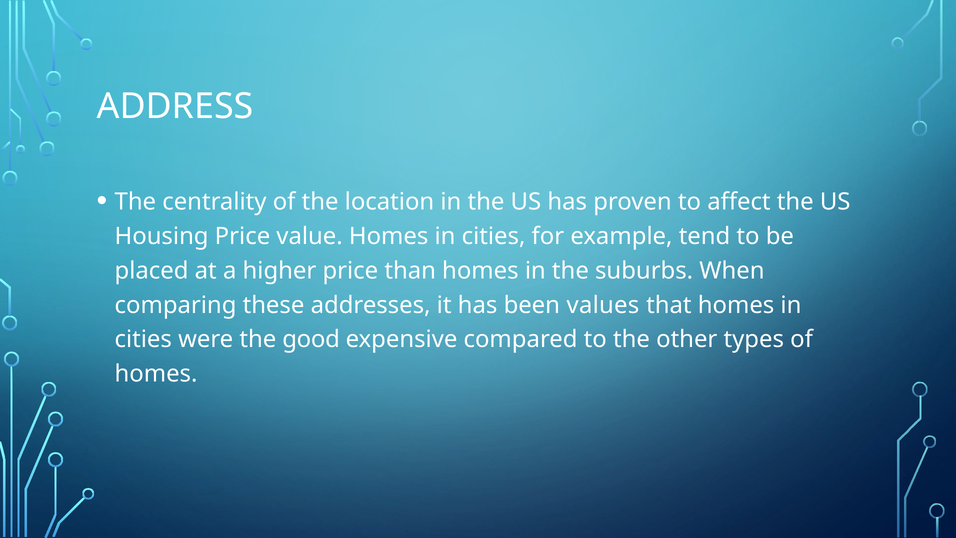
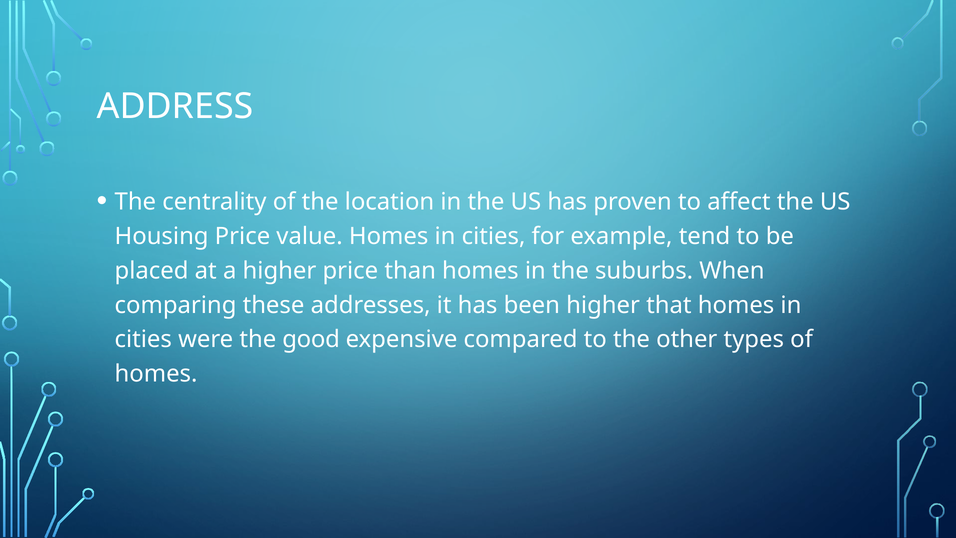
been values: values -> higher
